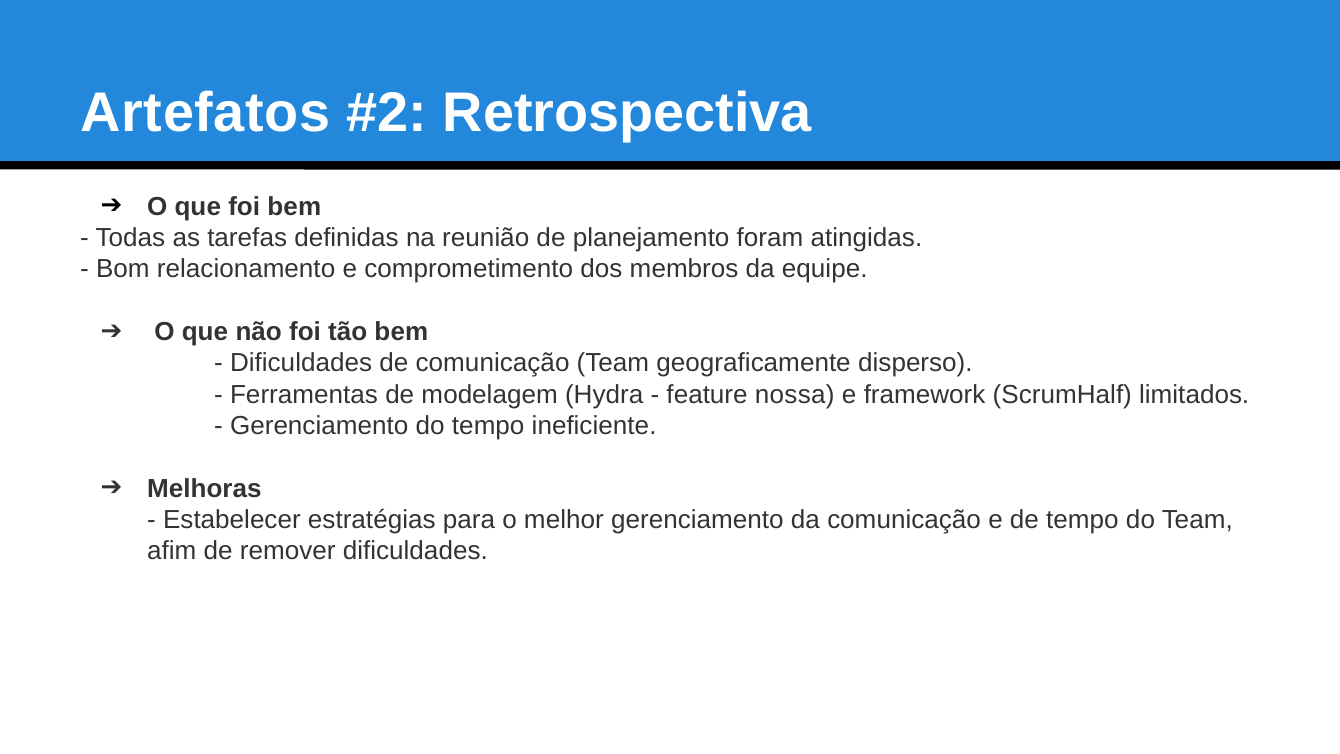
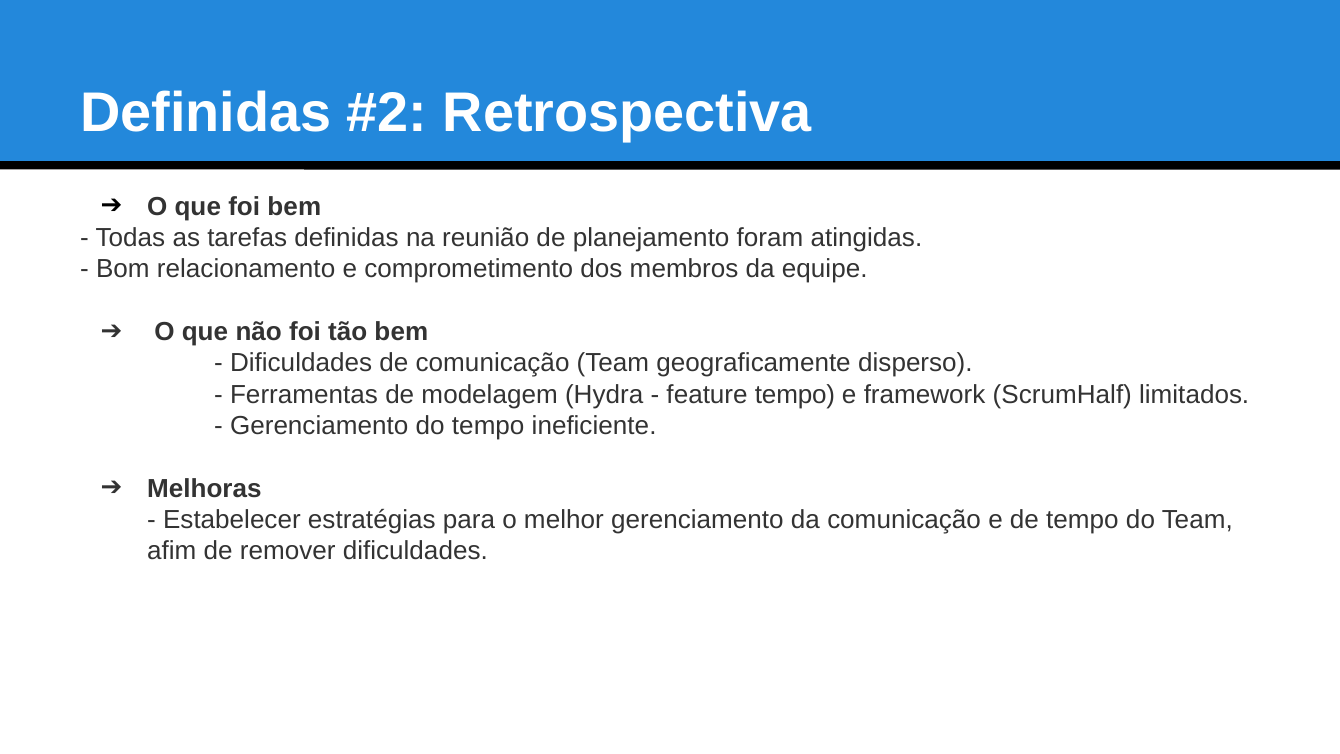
Artefatos at (205, 113): Artefatos -> Definidas
feature nossa: nossa -> tempo
